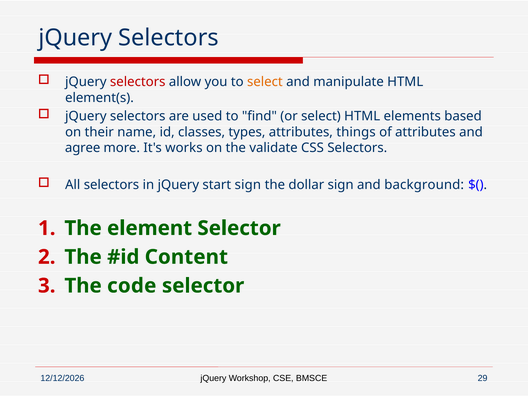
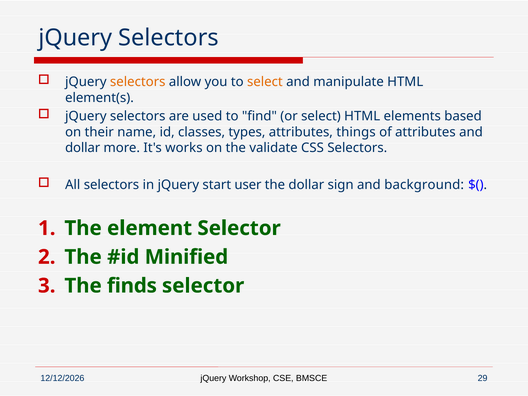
selectors at (138, 82) colour: red -> orange
agree at (83, 148): agree -> dollar
start sign: sign -> user
Content: Content -> Minified
code: code -> finds
